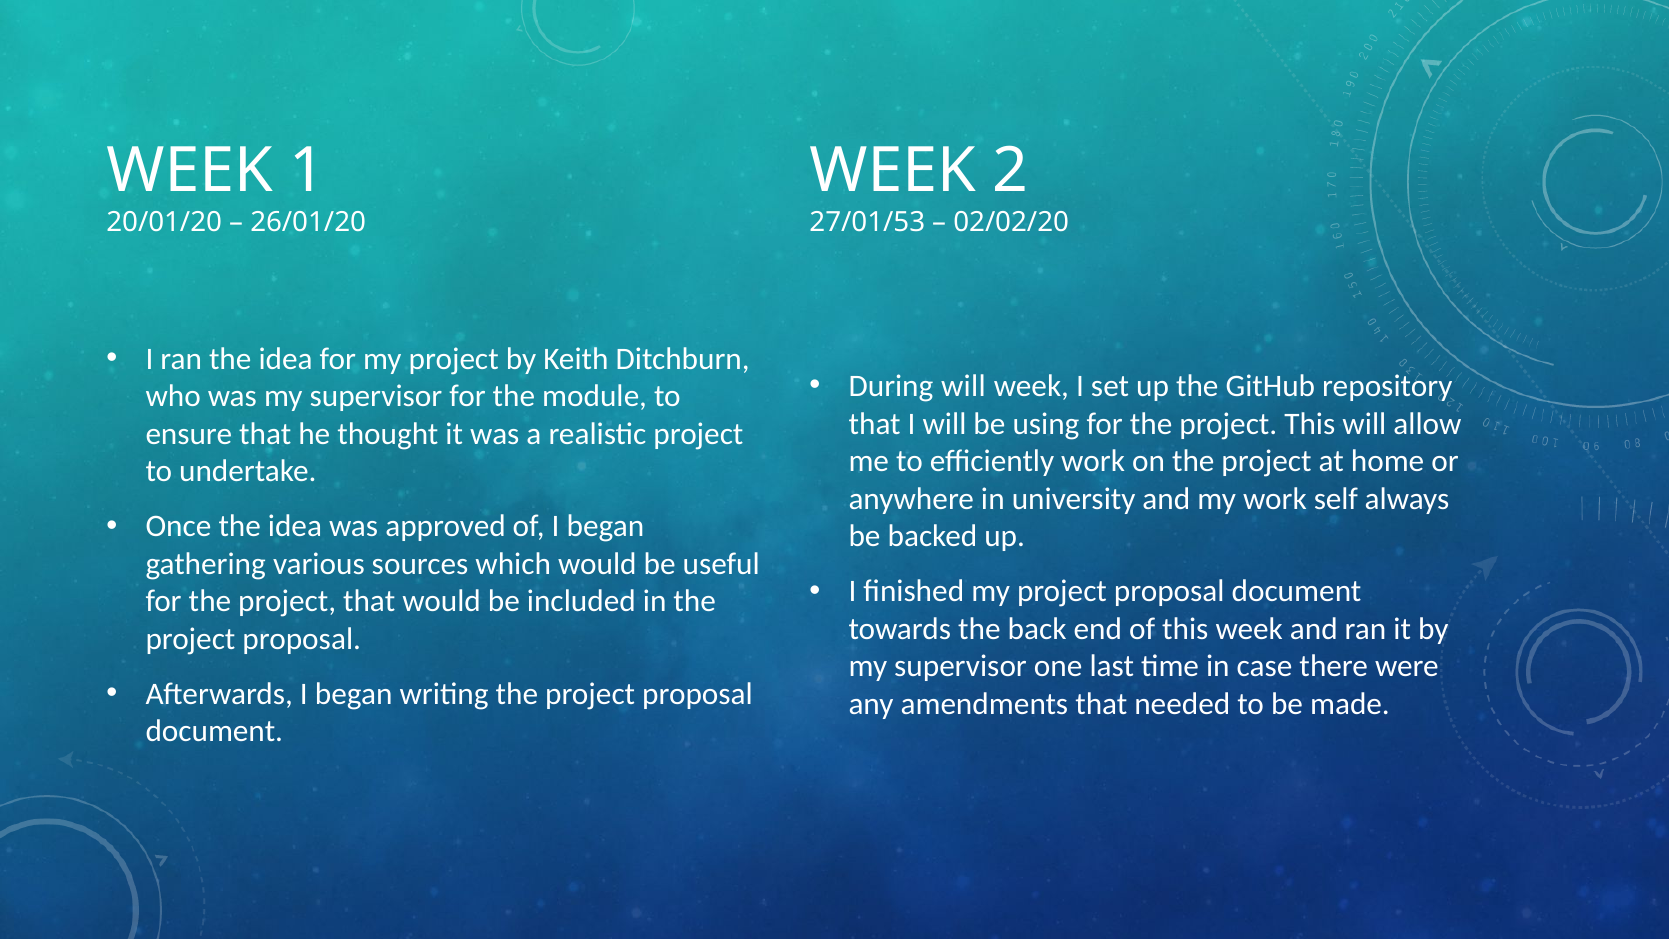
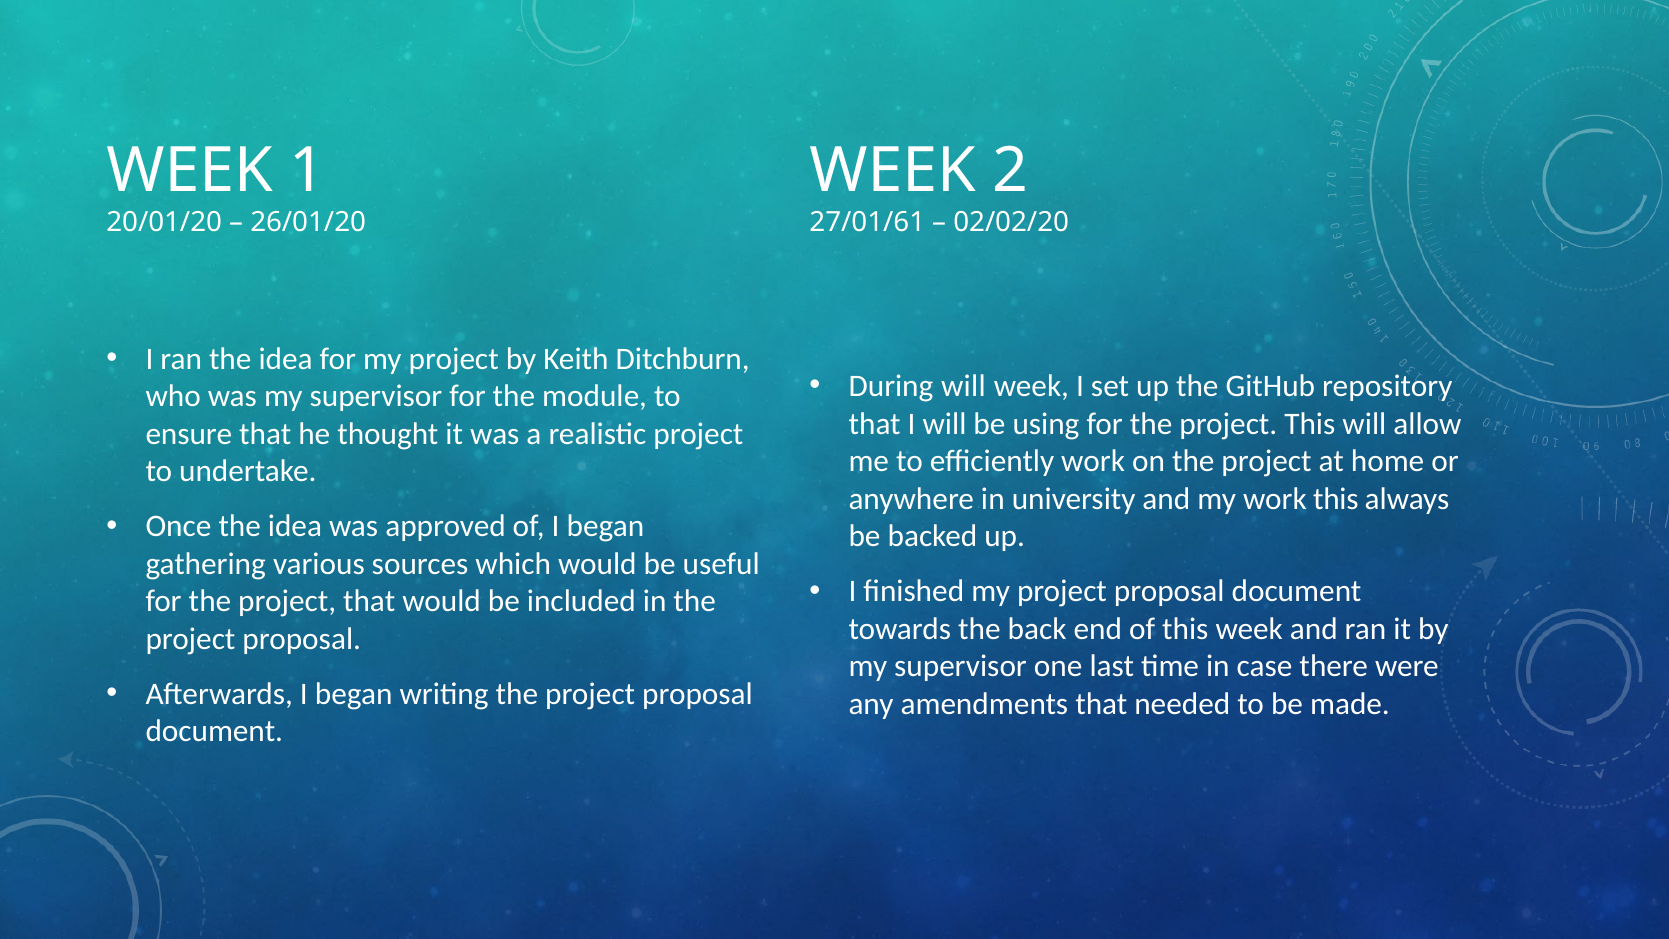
27/01/53: 27/01/53 -> 27/01/61
work self: self -> this
